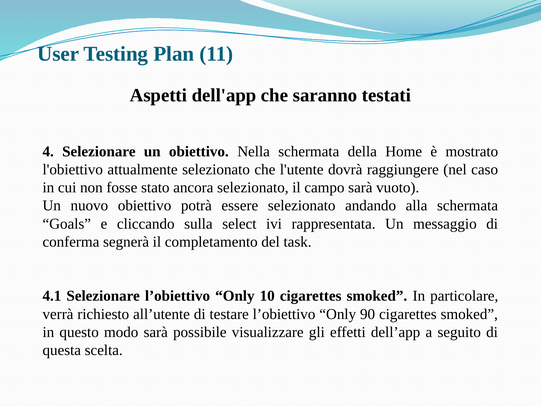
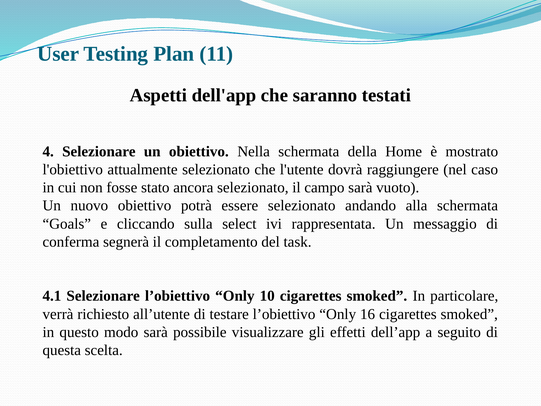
90: 90 -> 16
